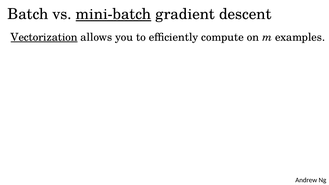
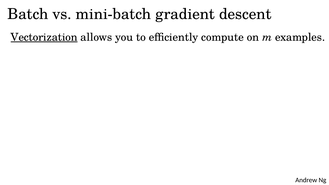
mini-batch underline: present -> none
